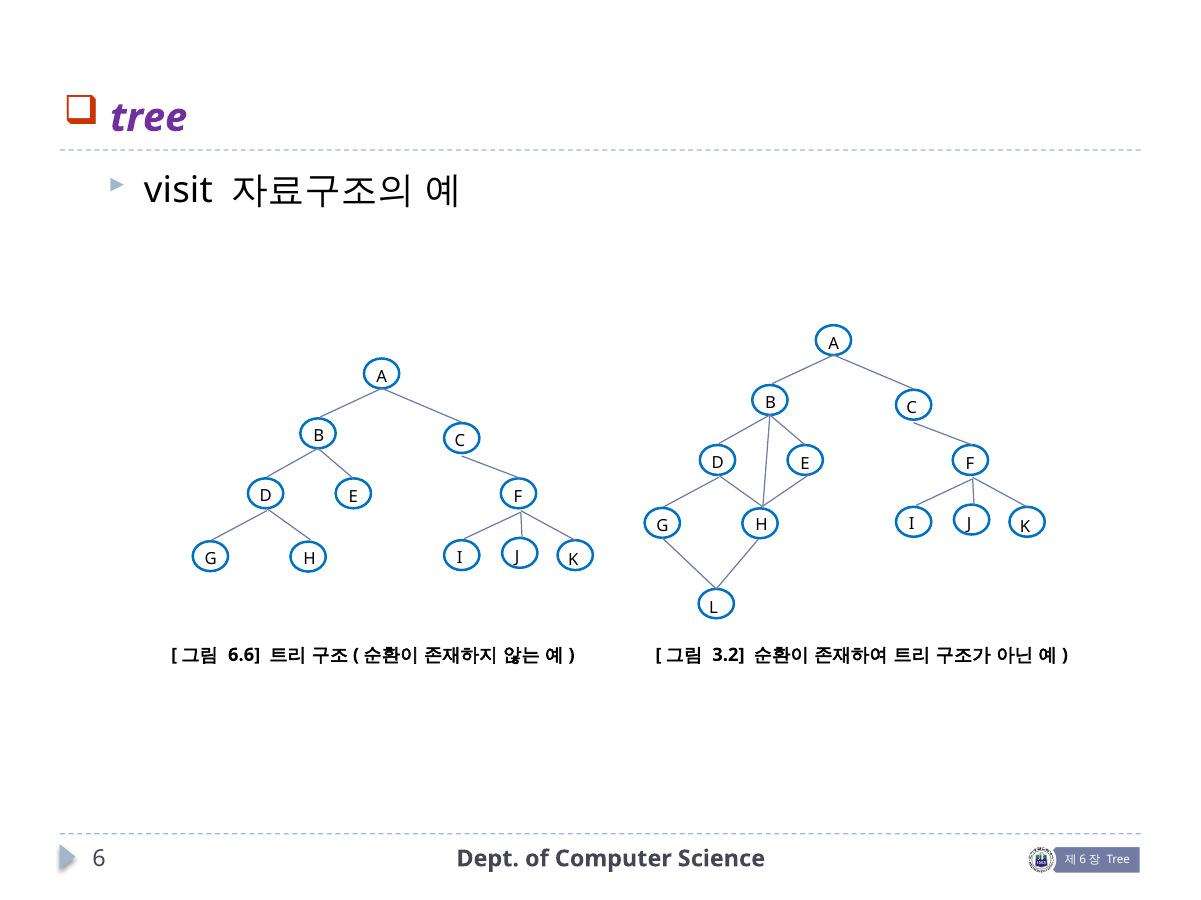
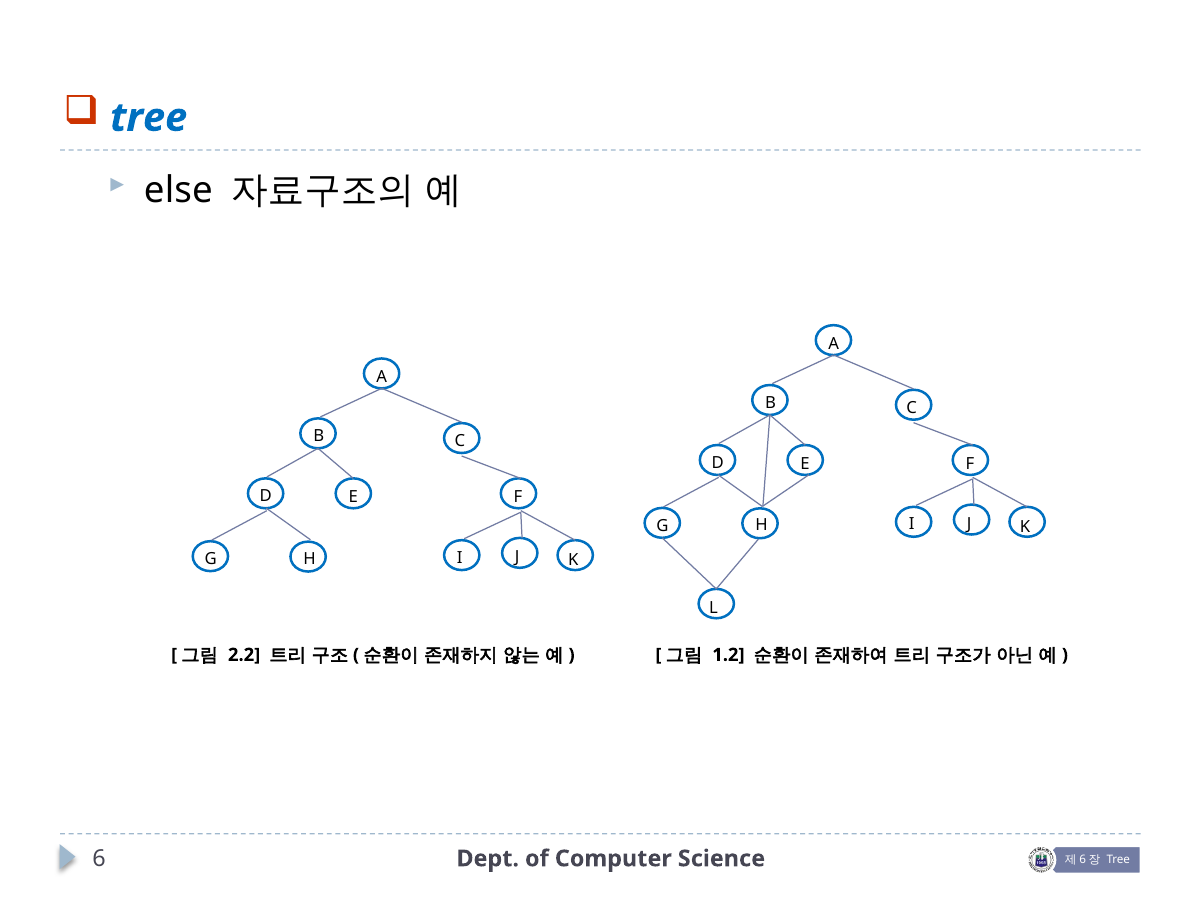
tree at (149, 118) colour: purple -> blue
visit: visit -> else
6.6: 6.6 -> 2.2
3.2: 3.2 -> 1.2
